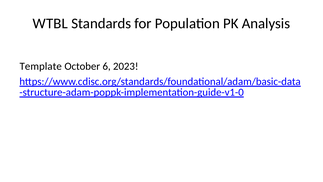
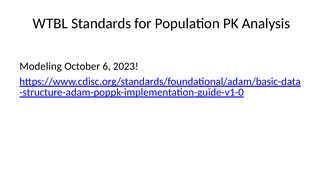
Template: Template -> Modeling
